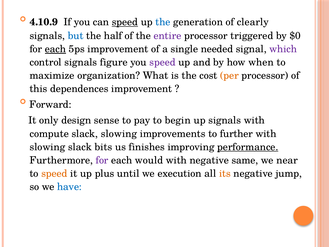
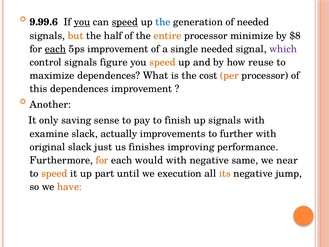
4.10.9: 4.10.9 -> 9.99.6
you at (82, 22) underline: none -> present
of clearly: clearly -> needed
but colour: blue -> orange
entire colour: purple -> orange
triggered: triggered -> minimize
$0: $0 -> $8
speed at (162, 62) colour: purple -> orange
when: when -> reuse
maximize organization: organization -> dependences
Forward: Forward -> Another
design: design -> saving
begin: begin -> finish
compute: compute -> examine
slack slowing: slowing -> actually
slowing at (47, 147): slowing -> original
bits: bits -> just
performance underline: present -> none
for at (102, 160) colour: purple -> orange
plus: plus -> part
have colour: blue -> orange
